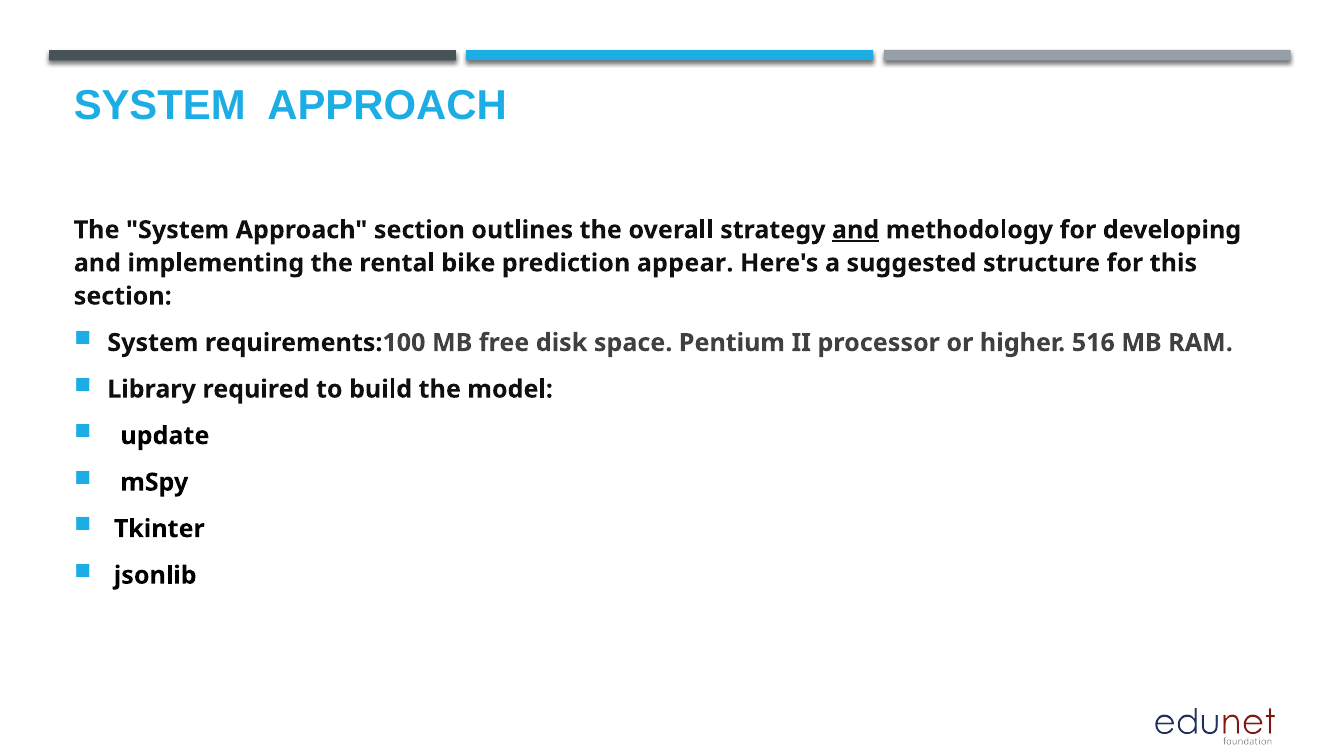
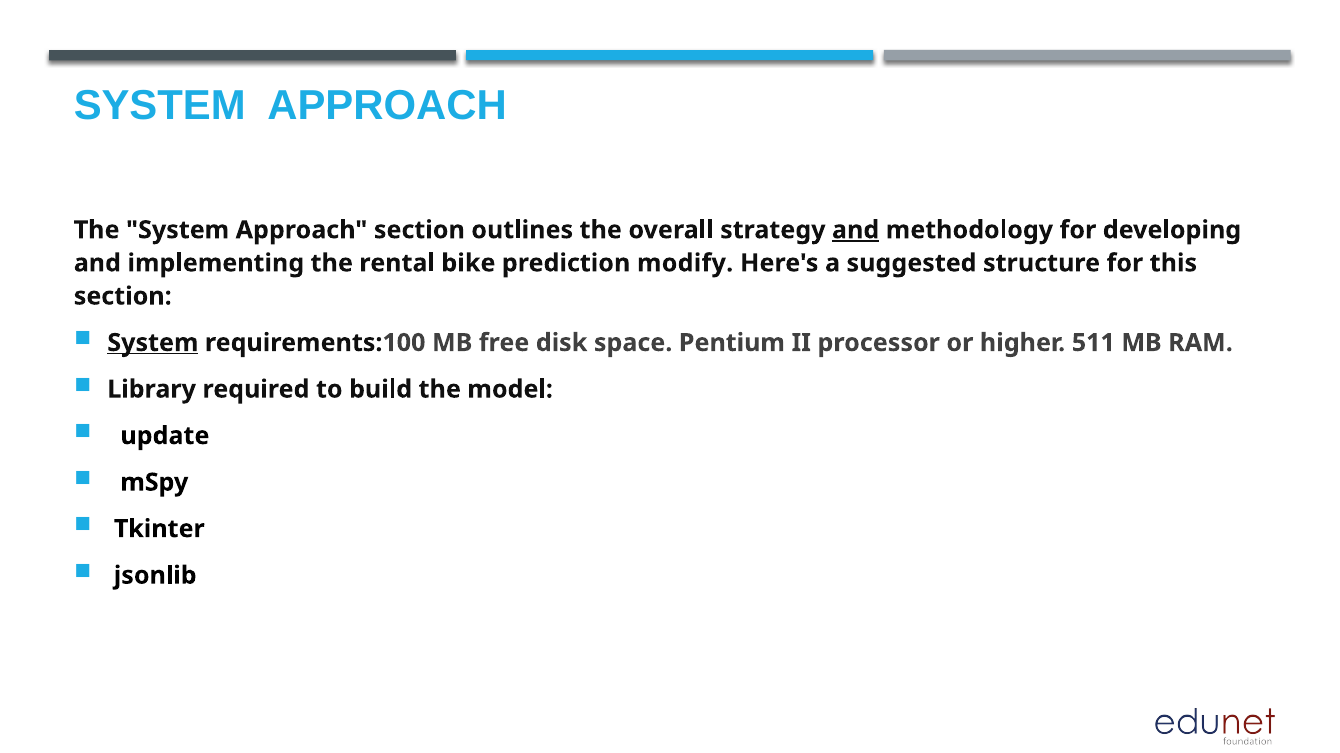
appear: appear -> modify
System at (153, 343) underline: none -> present
516: 516 -> 511
